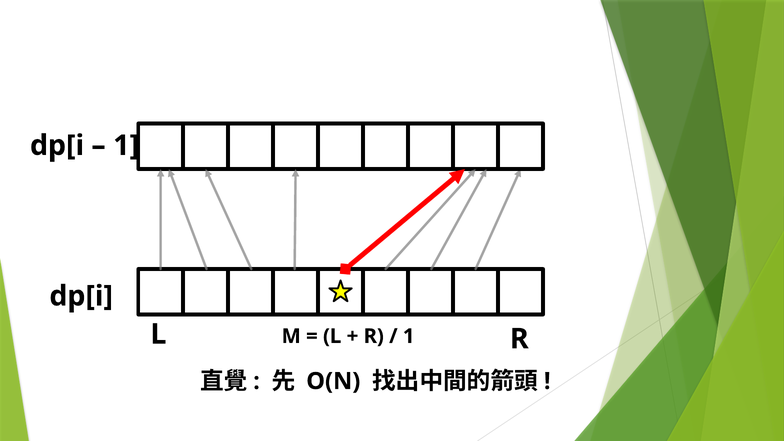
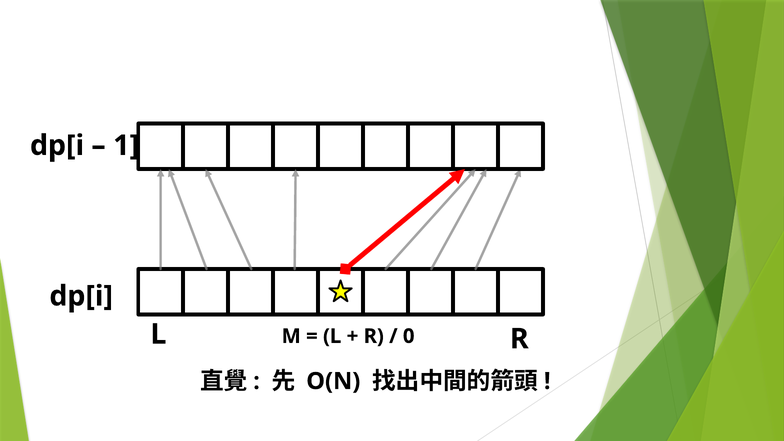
1 at (409, 336): 1 -> 0
